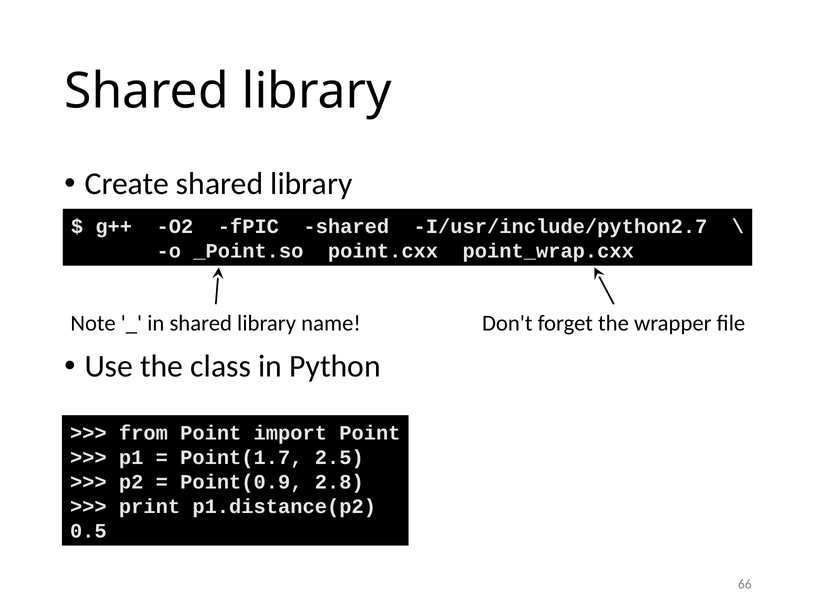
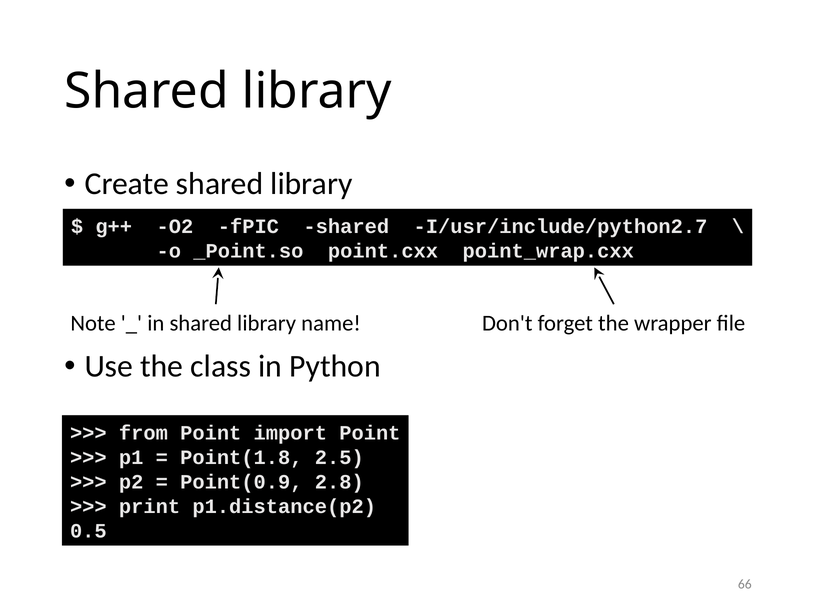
Point(1.7: Point(1.7 -> Point(1.8
